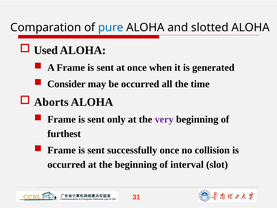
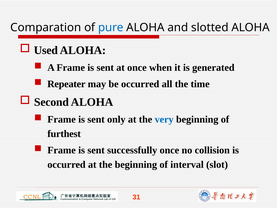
Consider: Consider -> Repeater
Aborts: Aborts -> Second
very colour: purple -> blue
